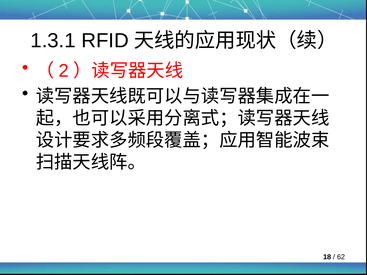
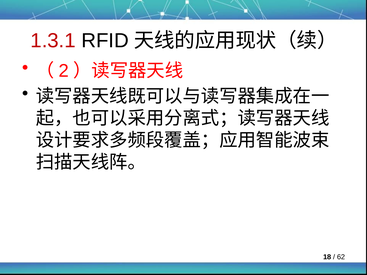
1.3.1 colour: black -> red
